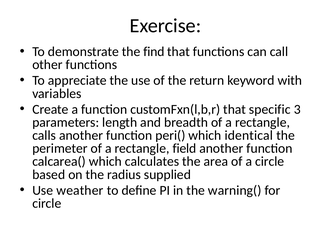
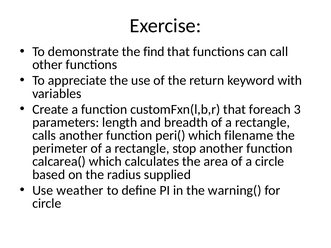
specific: specific -> foreach
identical: identical -> filename
field: field -> stop
